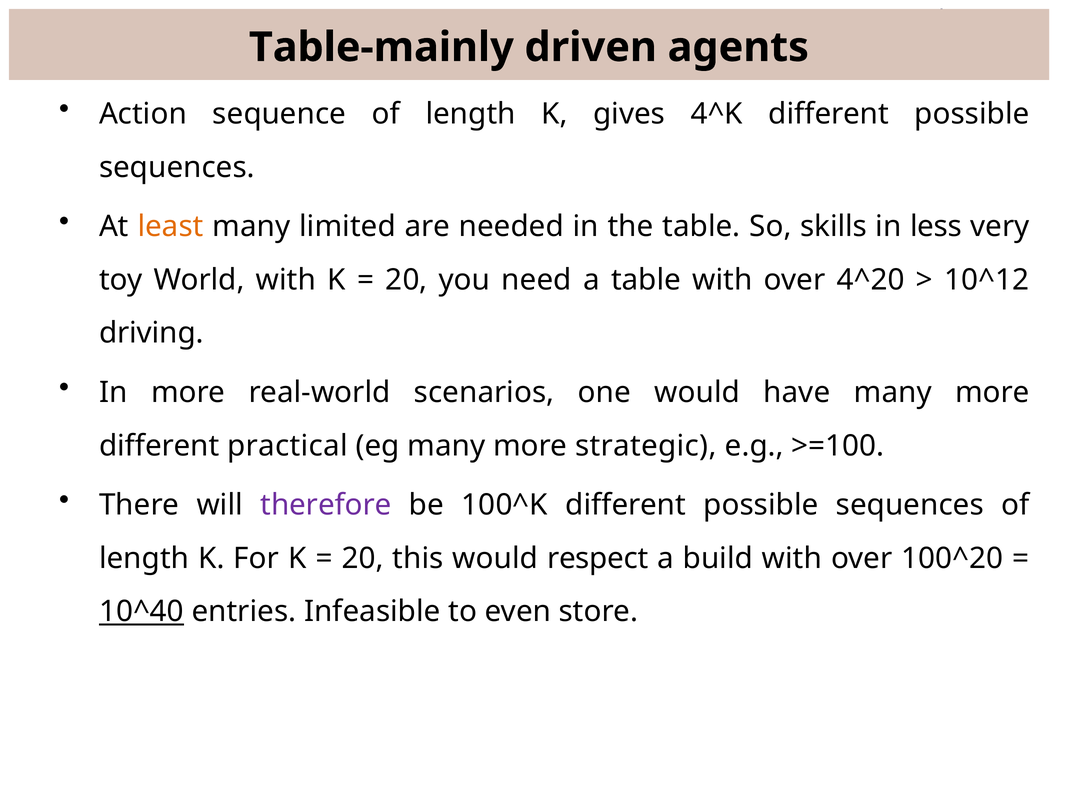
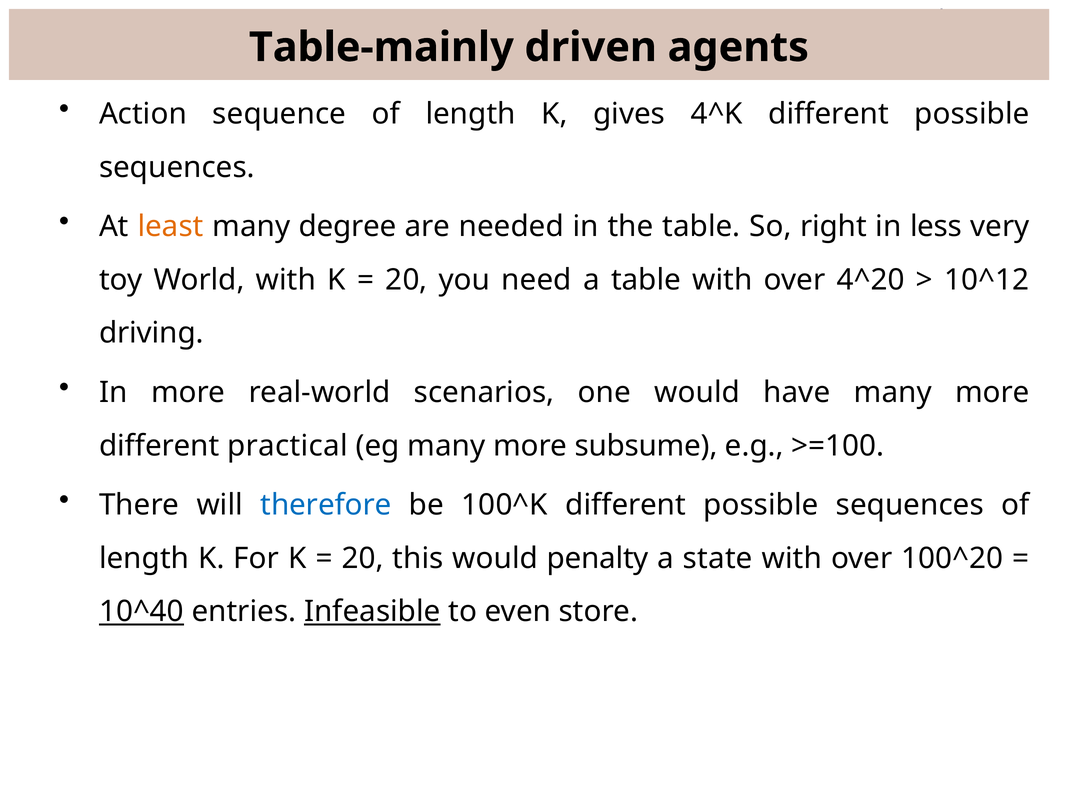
limited: limited -> degree
skills: skills -> right
strategic: strategic -> subsume
therefore colour: purple -> blue
respect: respect -> penalty
build: build -> state
Infeasible underline: none -> present
